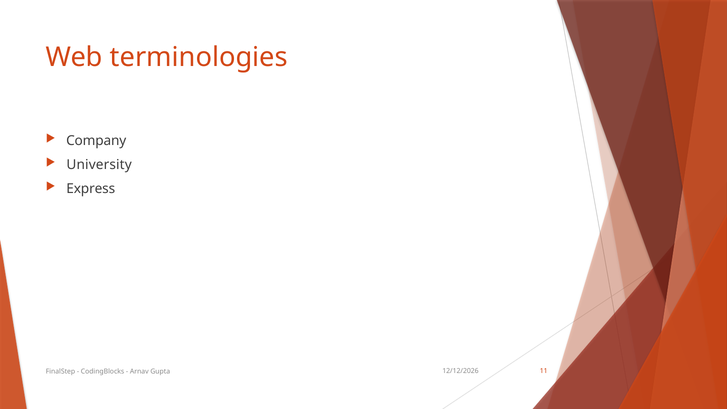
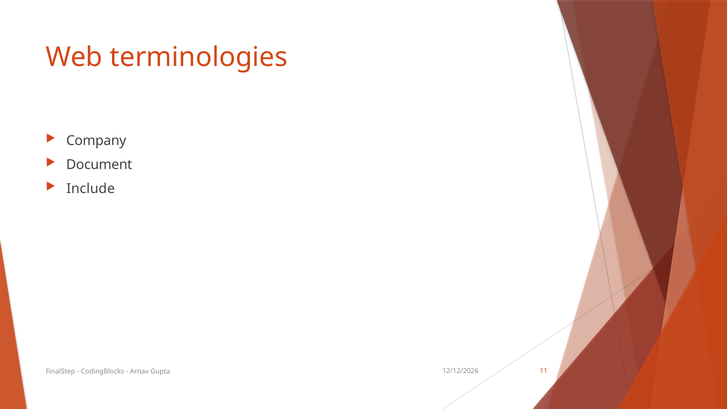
University: University -> Document
Express: Express -> Include
